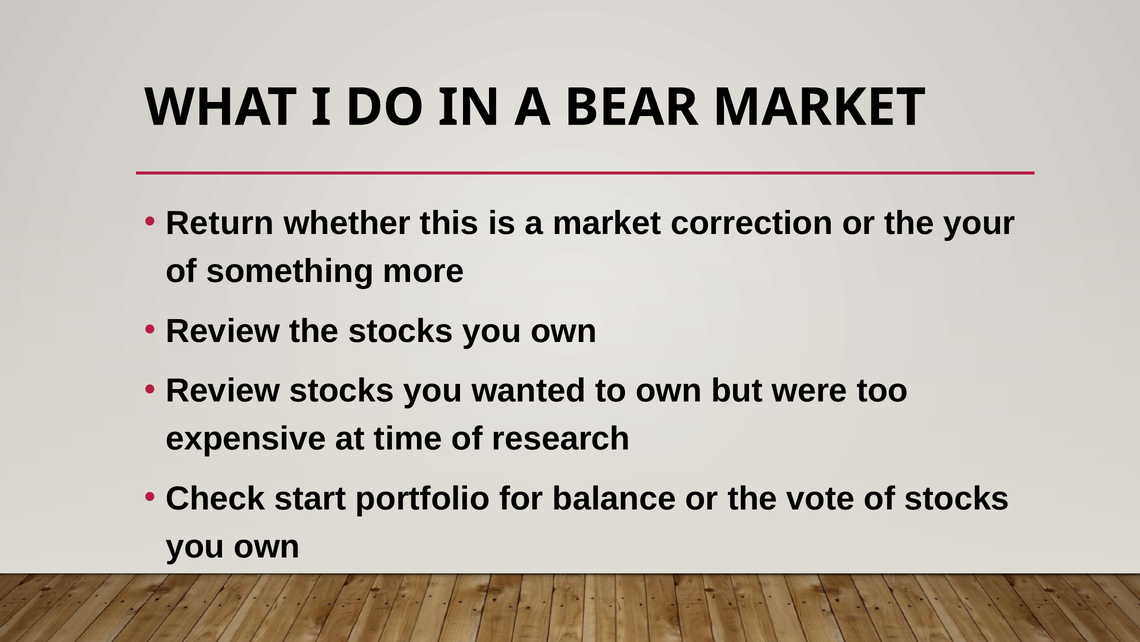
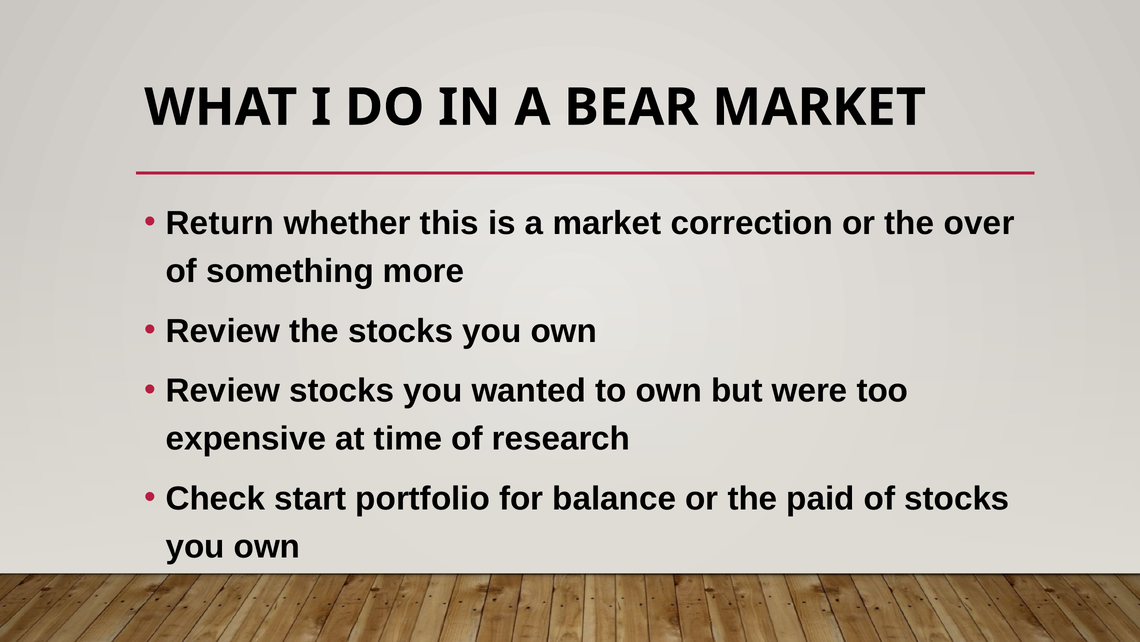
your: your -> over
vote: vote -> paid
